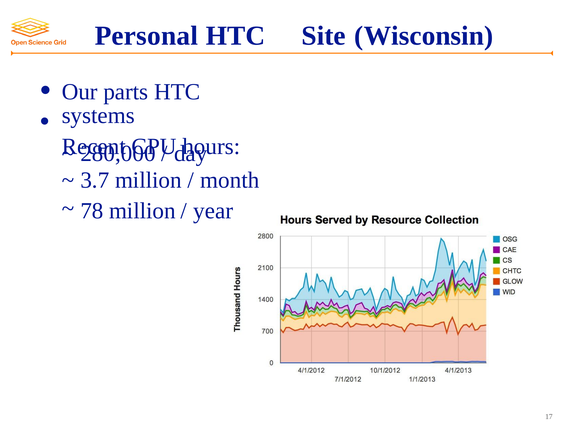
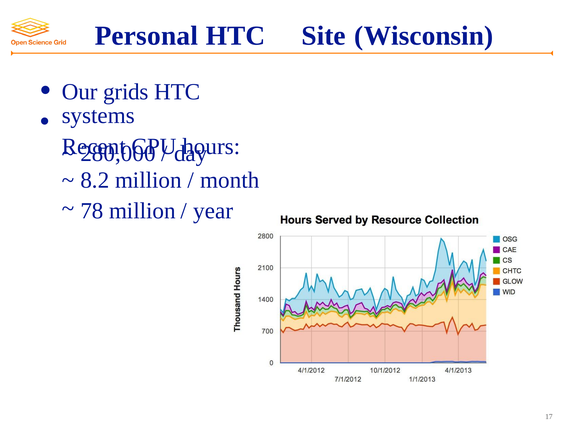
parts: parts -> grids
3.7: 3.7 -> 8.2
